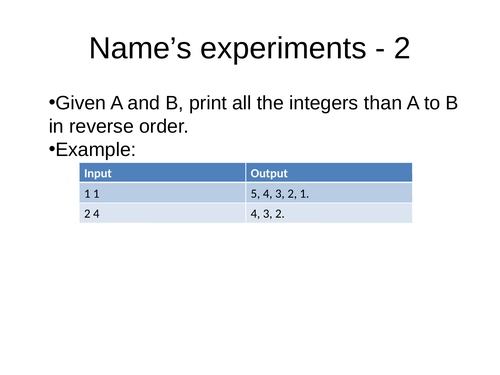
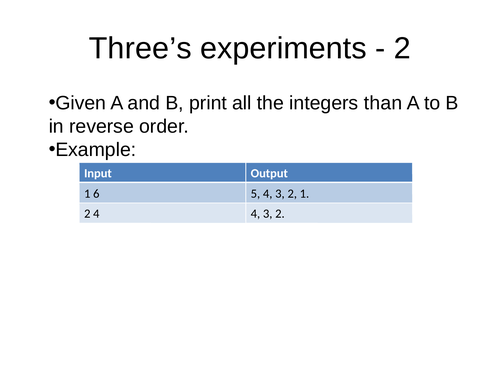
Name’s: Name’s -> Three’s
1 1: 1 -> 6
